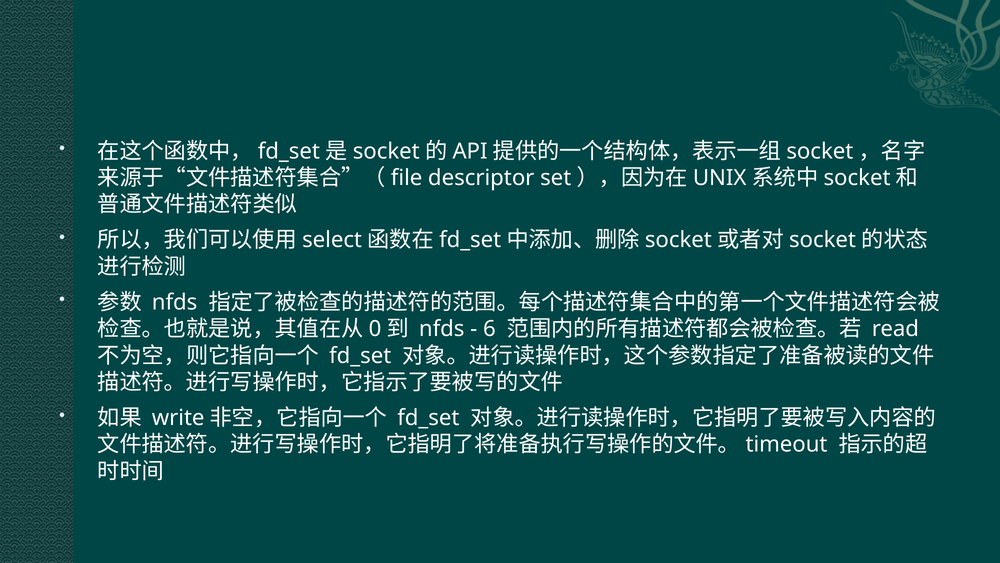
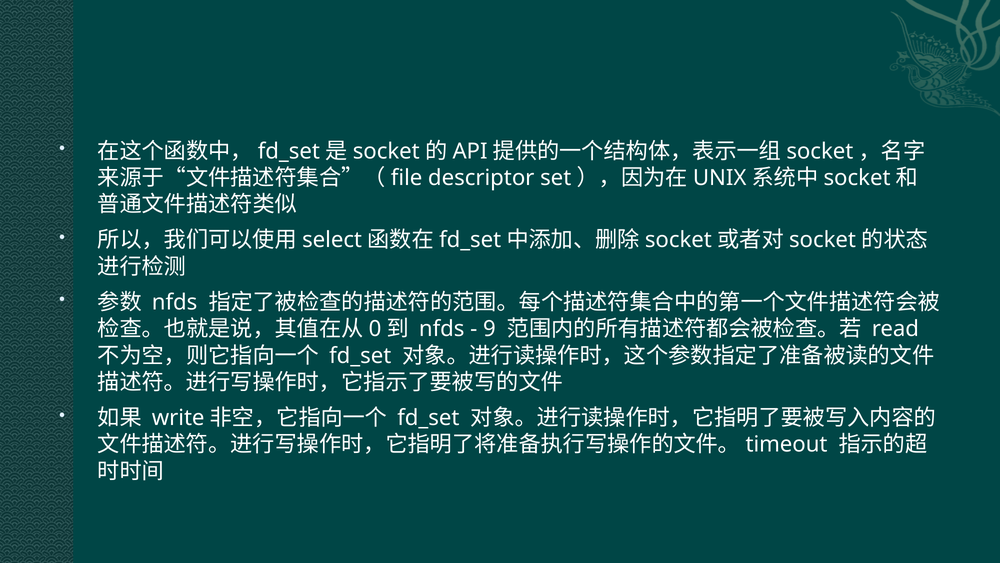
6: 6 -> 9
